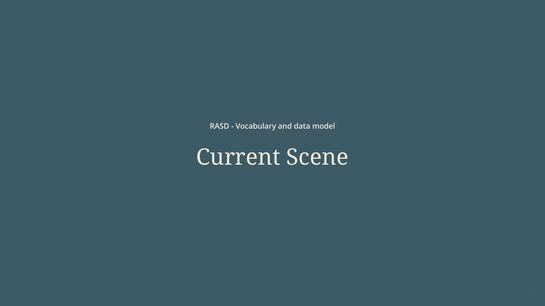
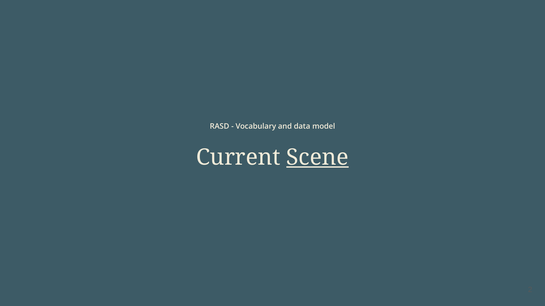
Scene underline: none -> present
